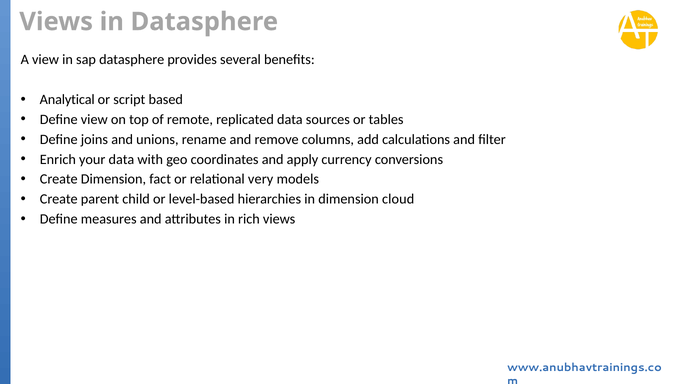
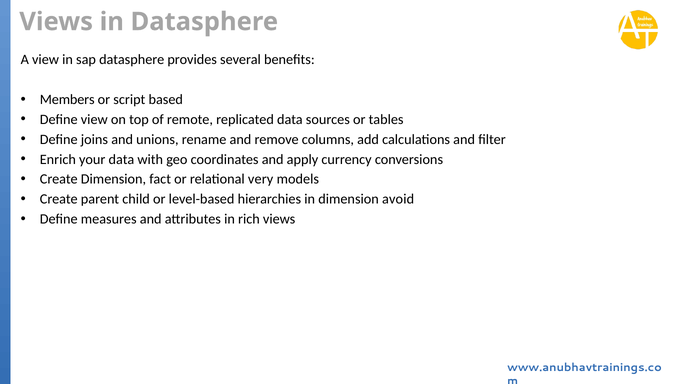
Analytical: Analytical -> Members
cloud: cloud -> avoid
